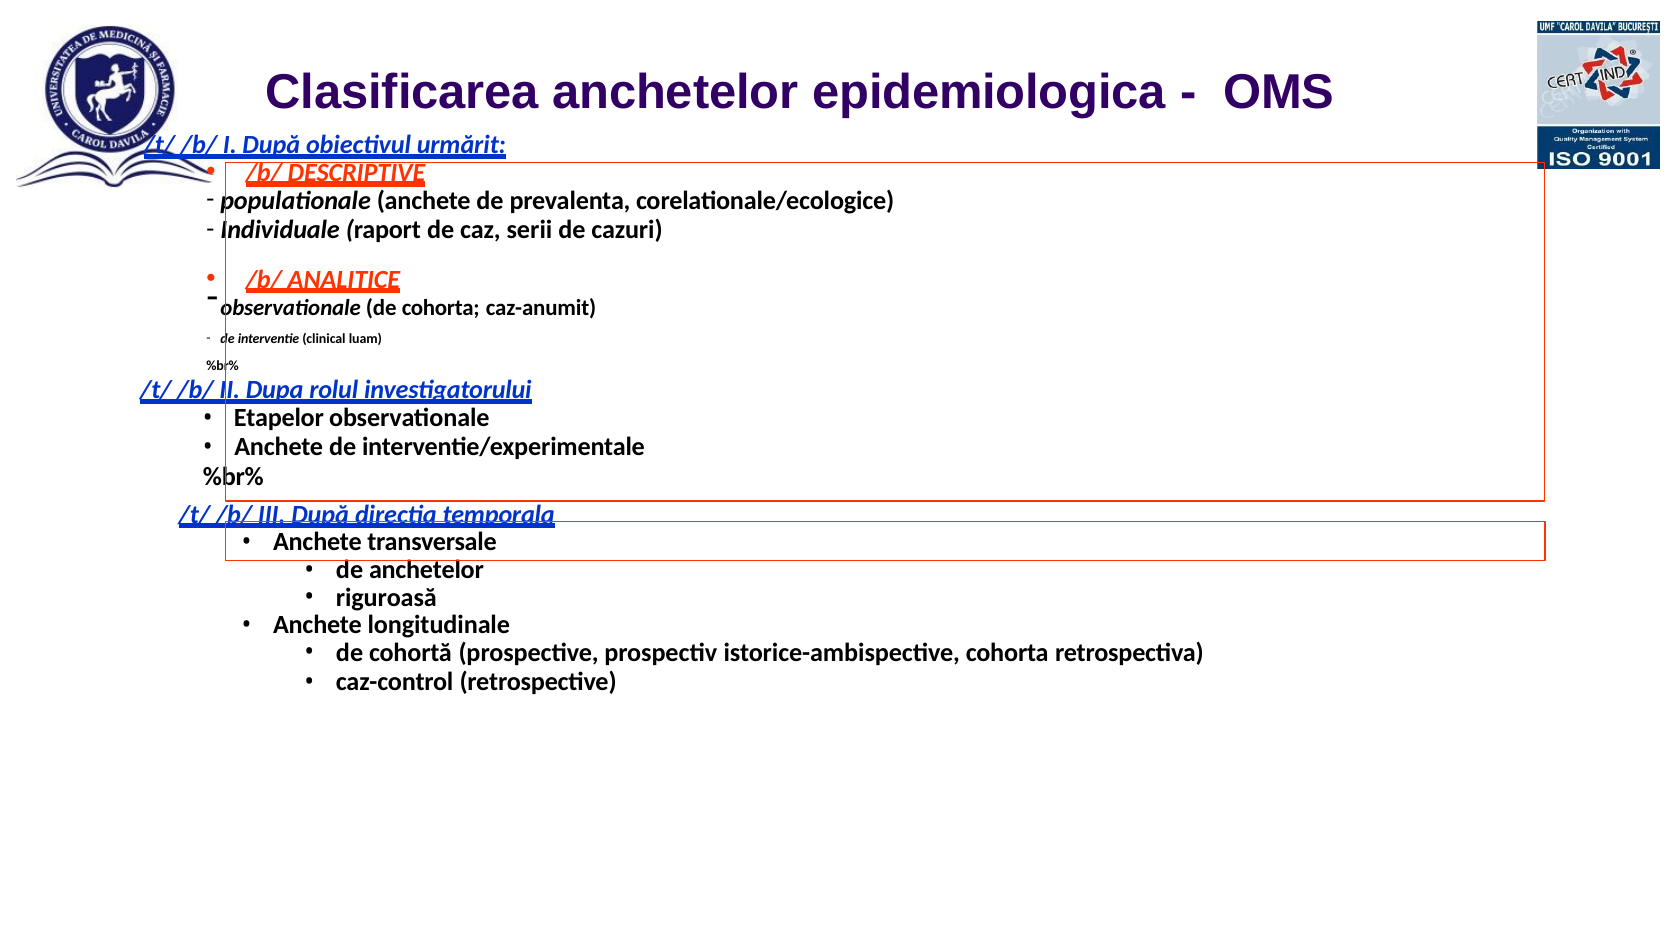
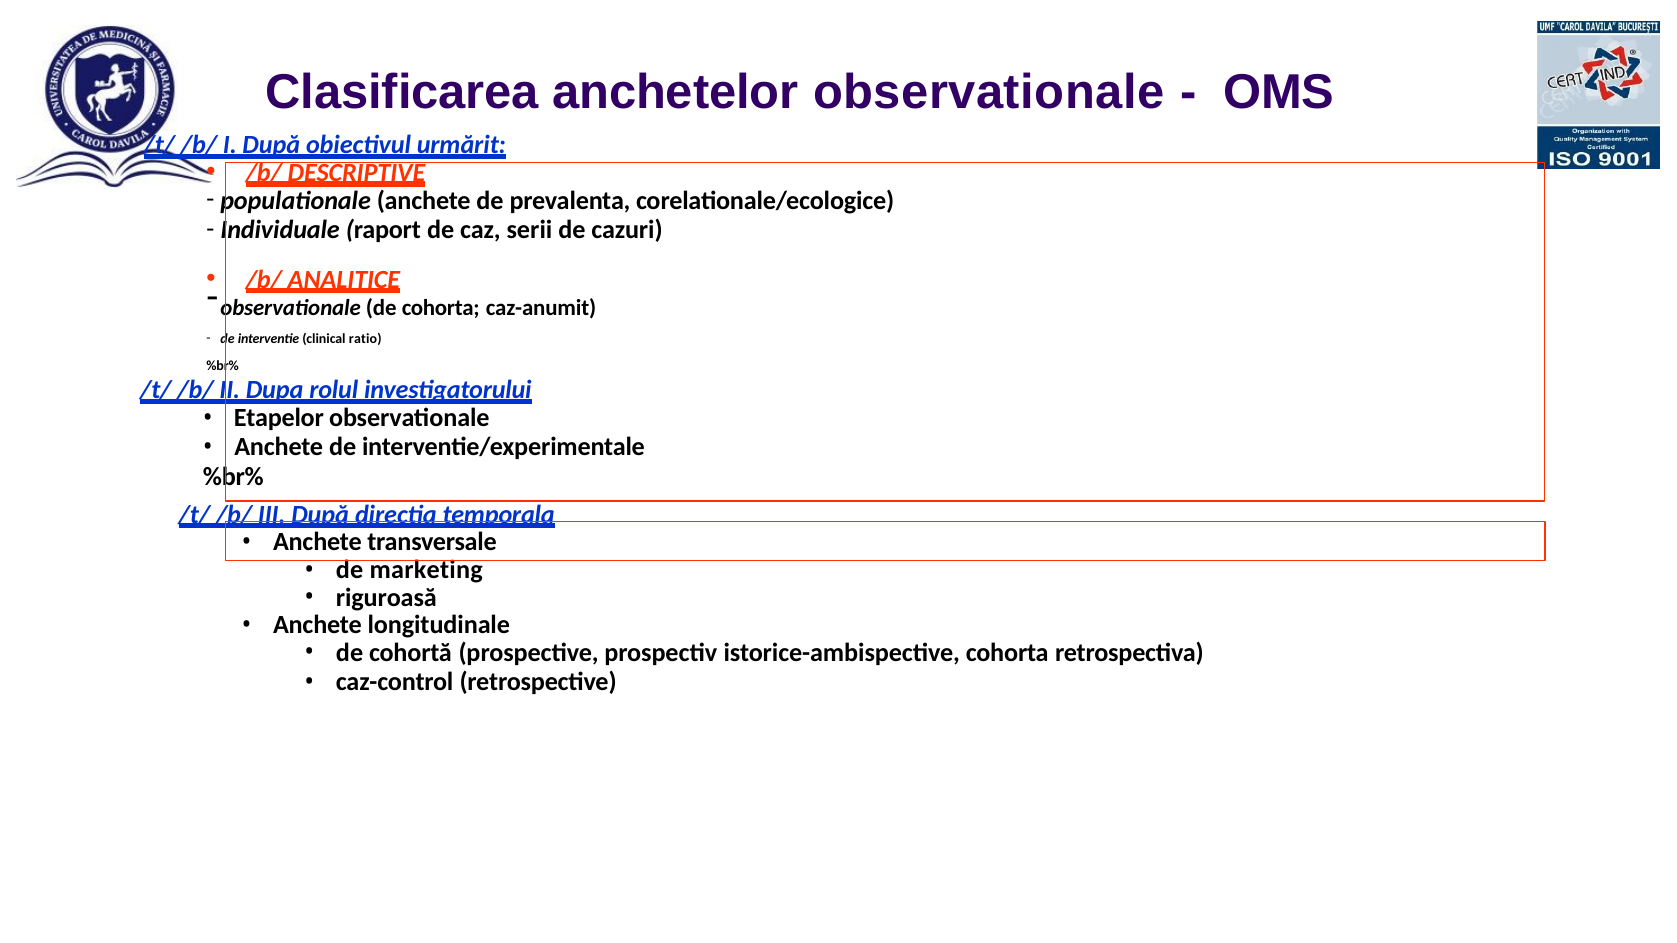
anchetelor epidemiologica: epidemiologica -> observationale
luam: luam -> ratio
de anchetelor: anchetelor -> marketing
